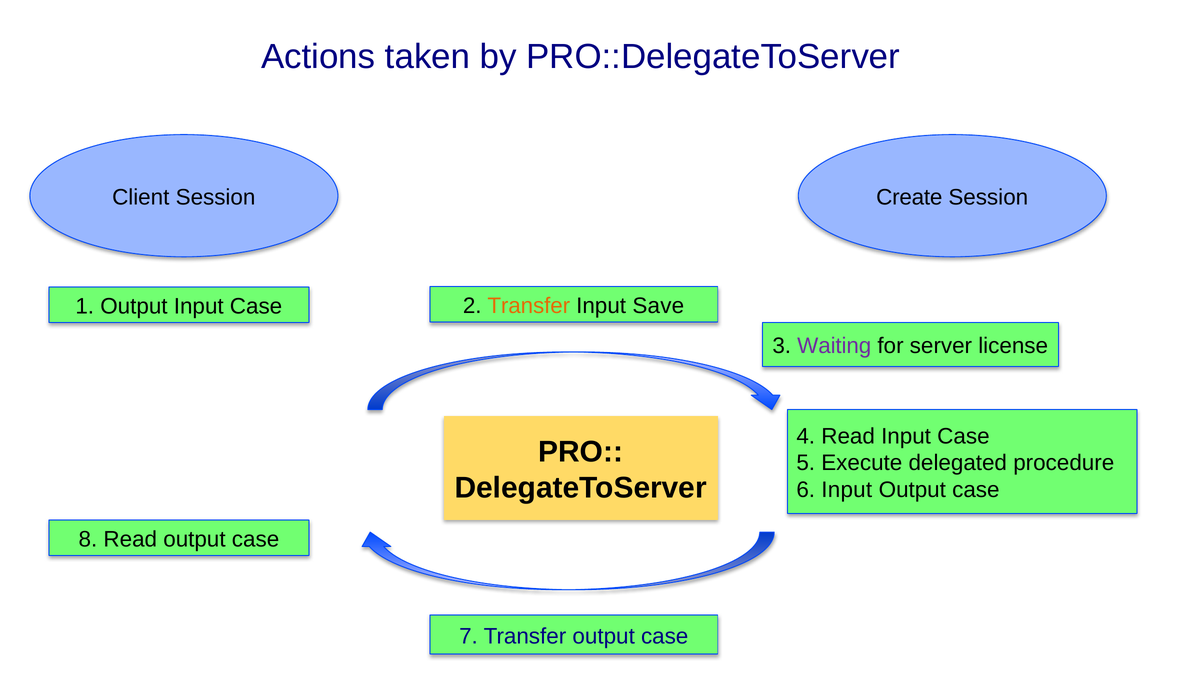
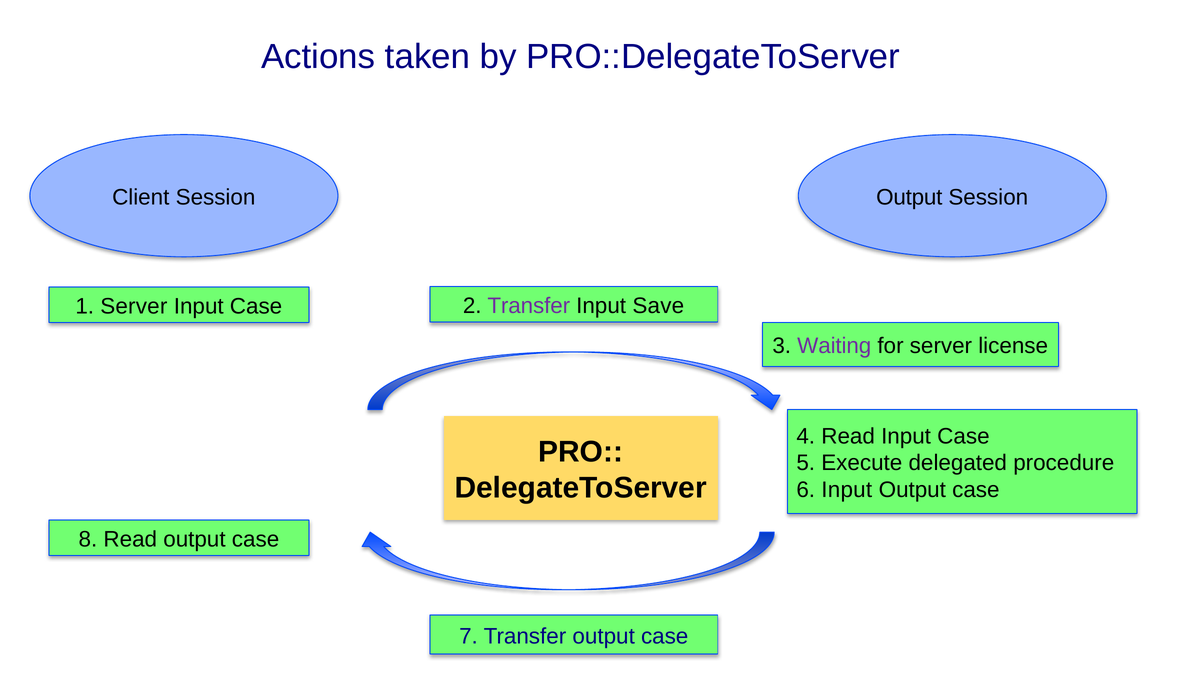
Session Create: Create -> Output
Transfer at (529, 306) colour: orange -> purple
1 Output: Output -> Server
